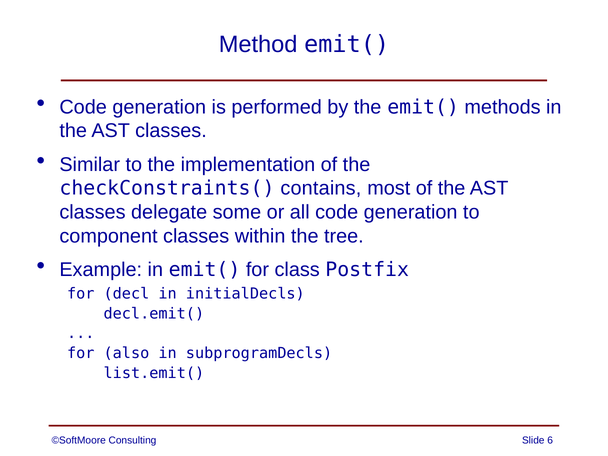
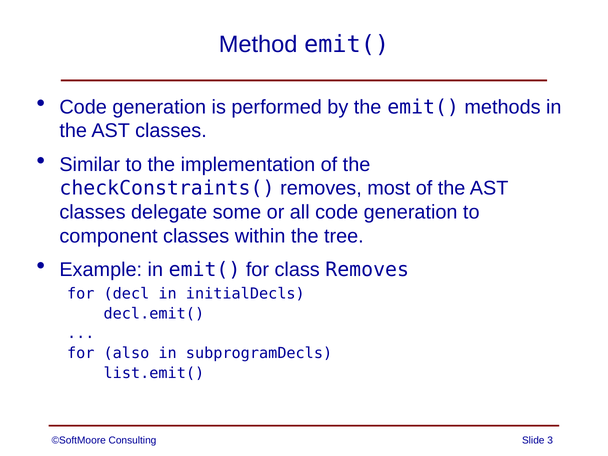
checkConstraints( contains: contains -> removes
class Postfix: Postfix -> Removes
6: 6 -> 3
